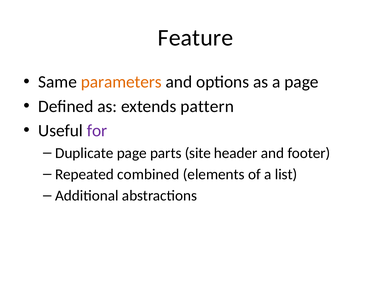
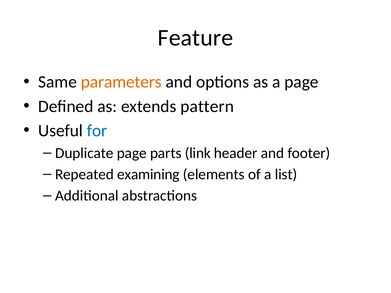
for colour: purple -> blue
site: site -> link
combined: combined -> examining
